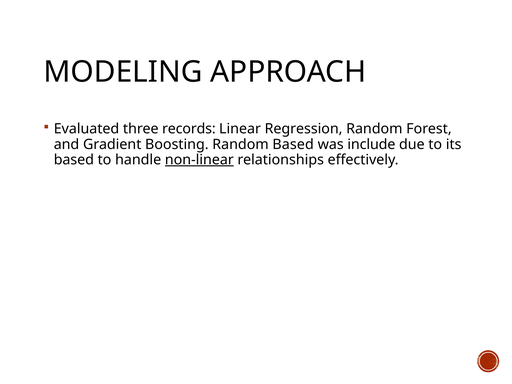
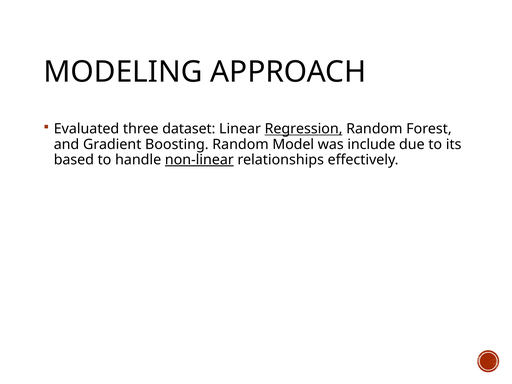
records: records -> dataset
Regression underline: none -> present
Random Based: Based -> Model
